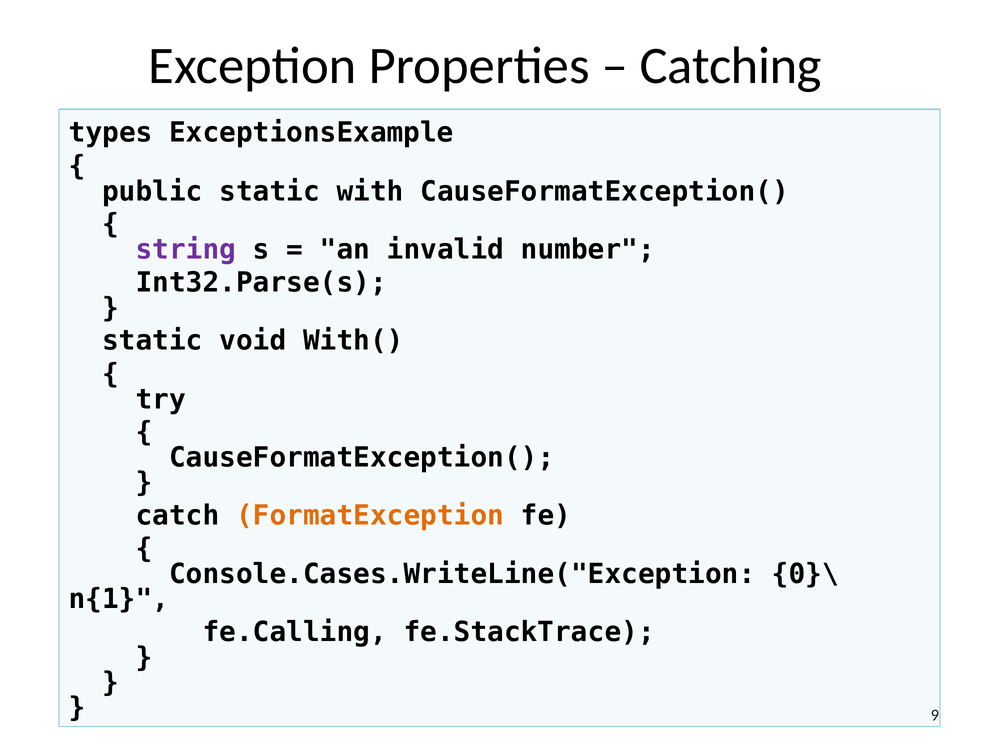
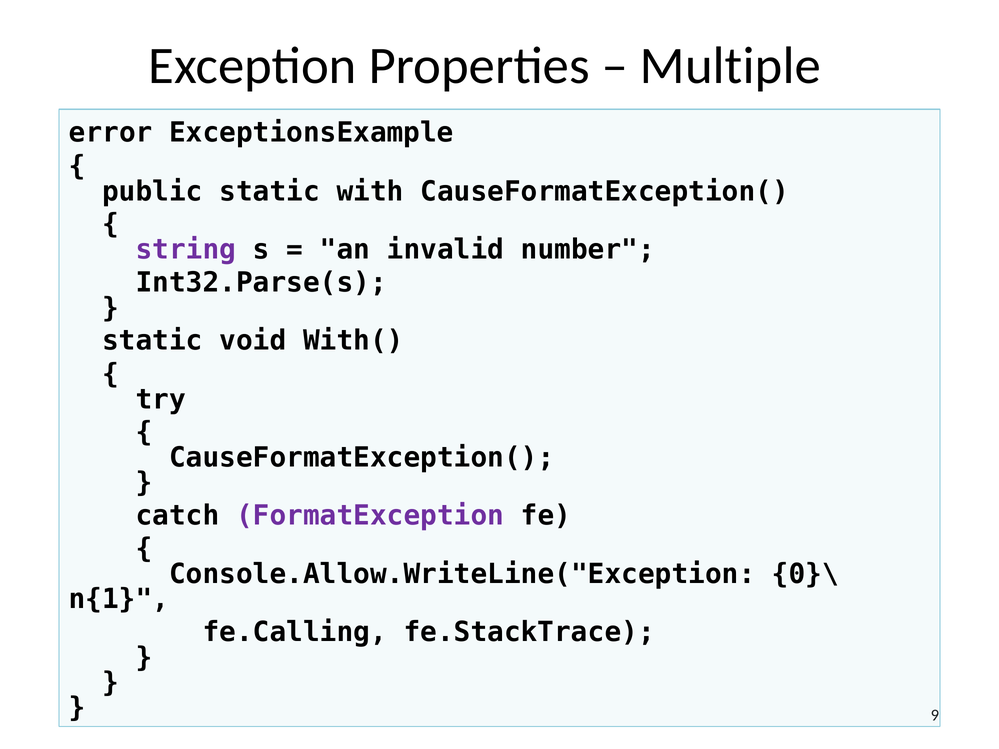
Catching: Catching -> Multiple
types: types -> error
FormatException colour: orange -> purple
Console.Cases.WriteLine("Exception: Console.Cases.WriteLine("Exception -> Console.Allow.WriteLine("Exception
